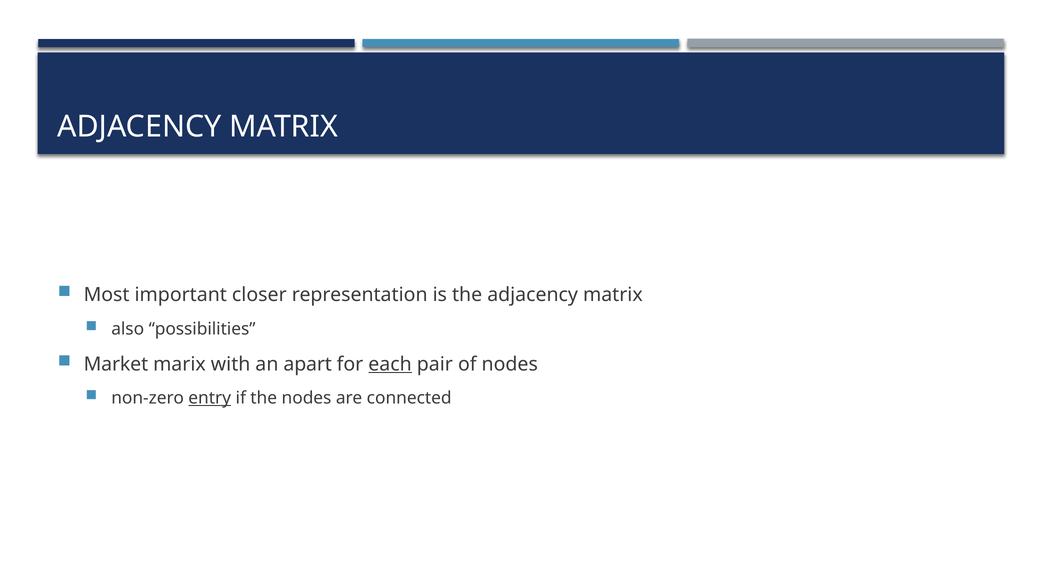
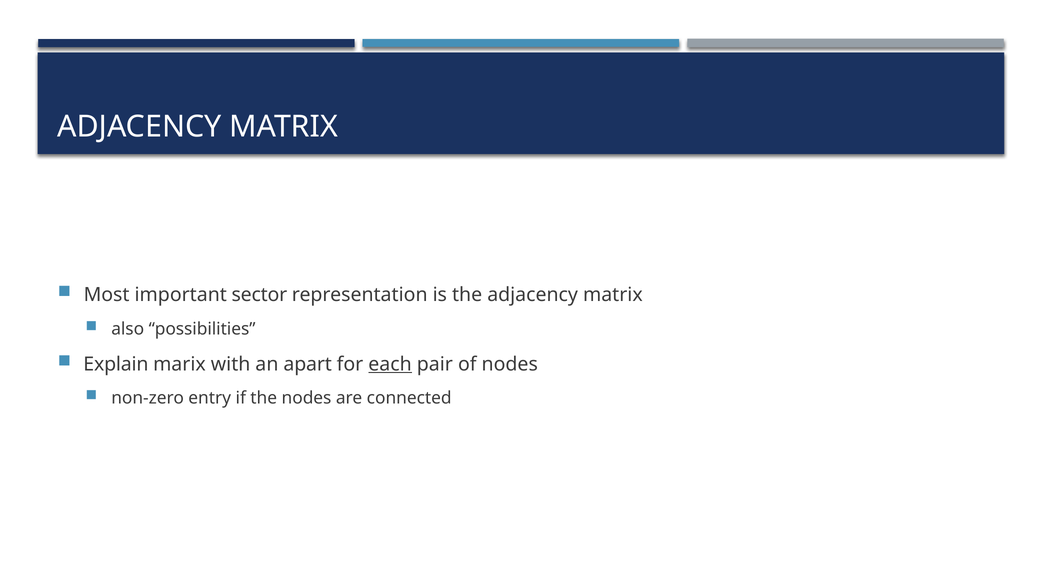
closer: closer -> sector
Market: Market -> Explain
entry underline: present -> none
